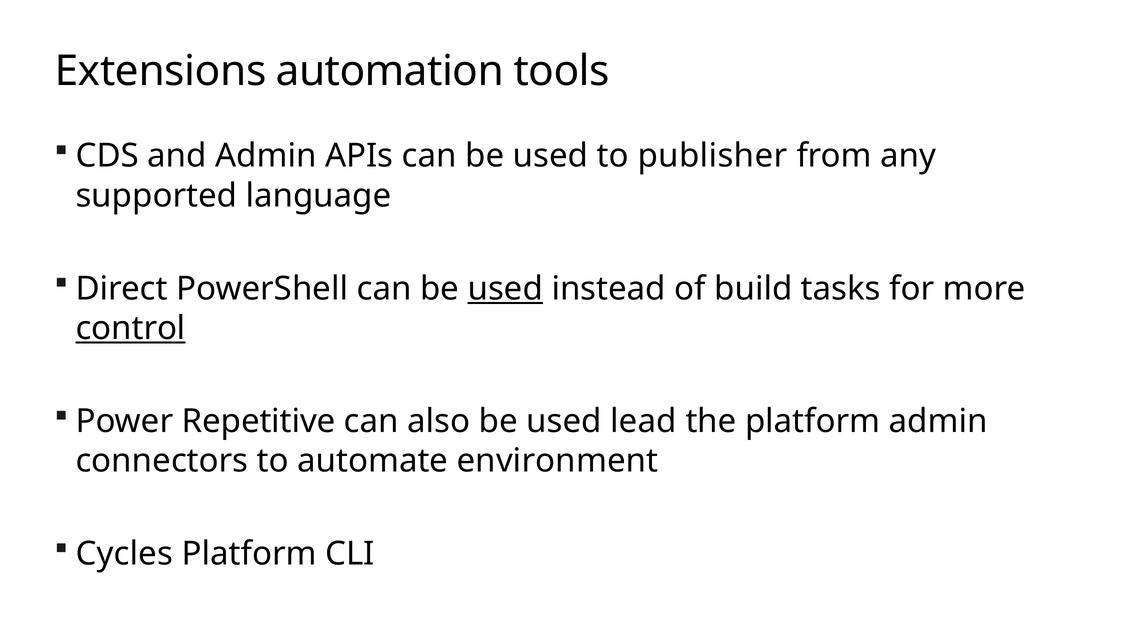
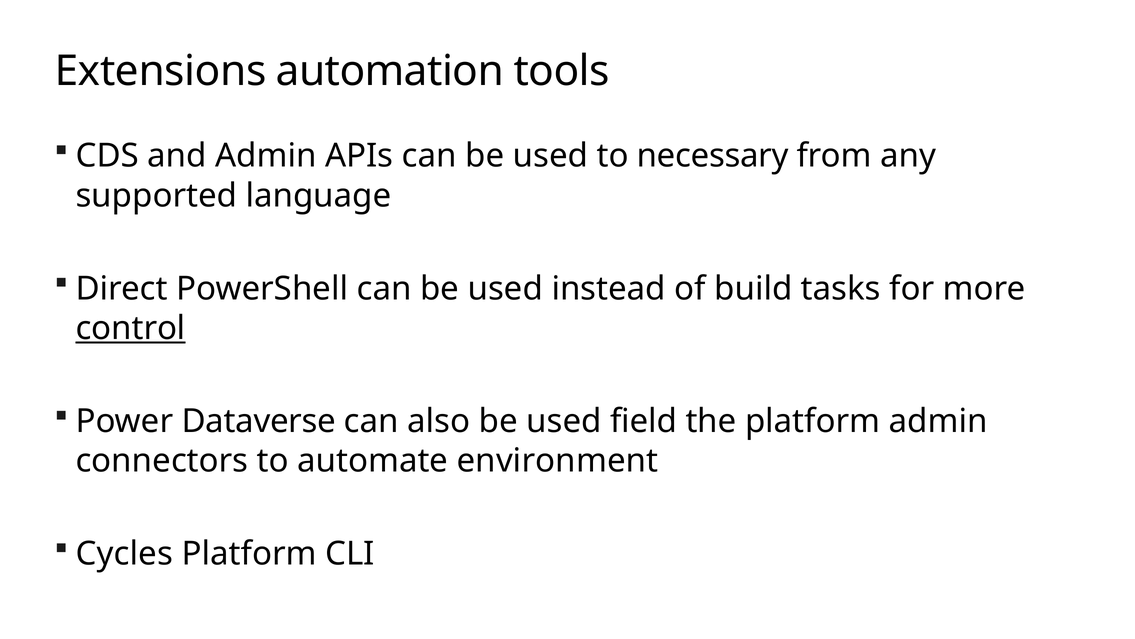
publisher: publisher -> necessary
used at (505, 288) underline: present -> none
Repetitive: Repetitive -> Dataverse
lead: lead -> field
